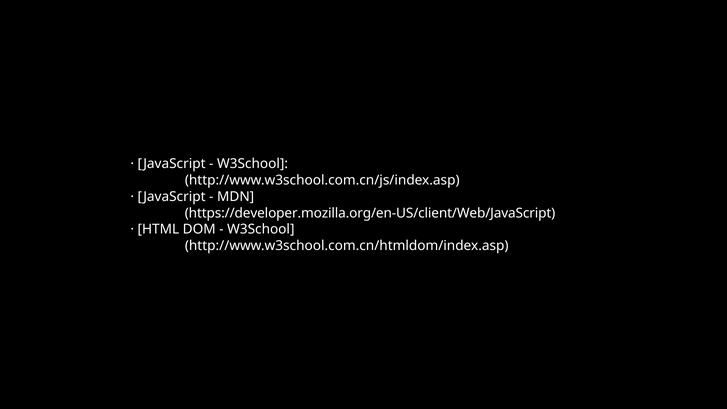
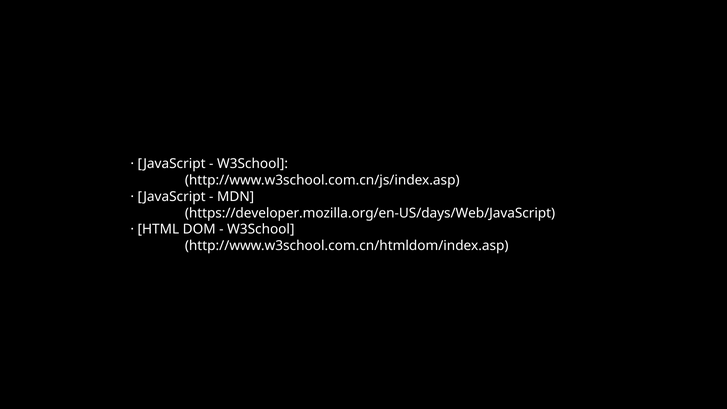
https://developer.mozilla.org/en-US/client/Web/JavaScript: https://developer.mozilla.org/en-US/client/Web/JavaScript -> https://developer.mozilla.org/en-US/days/Web/JavaScript
